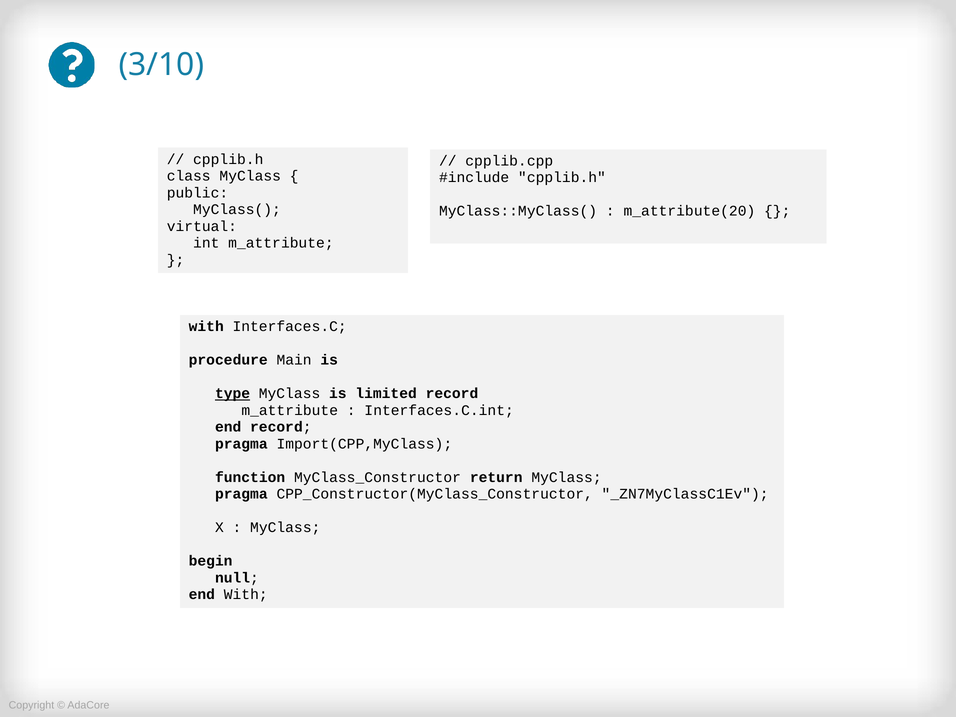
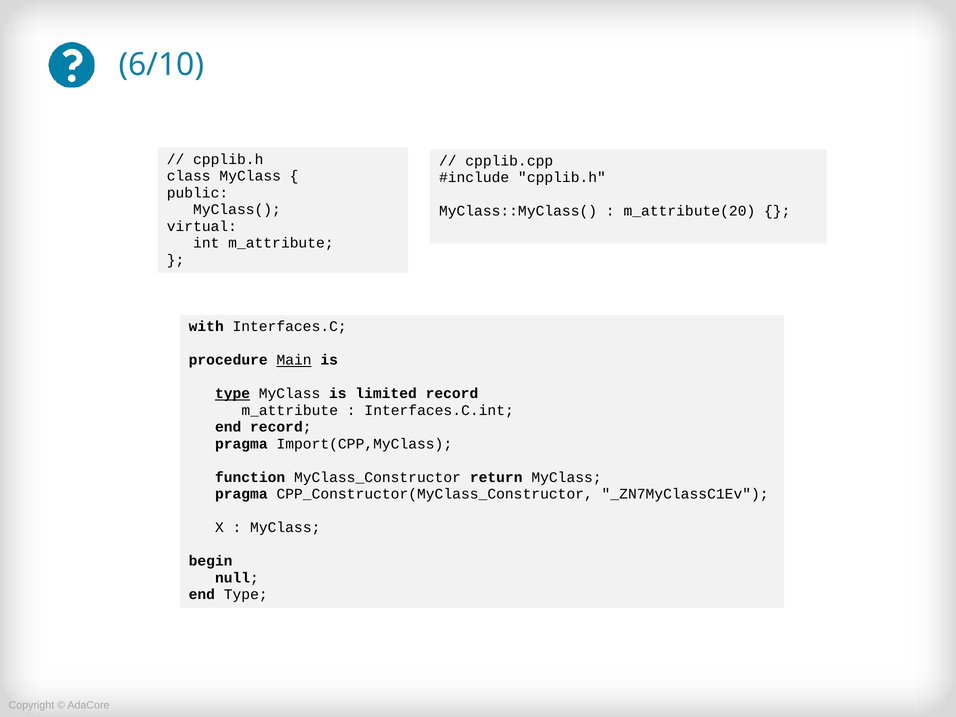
3/10: 3/10 -> 6/10
Main underline: none -> present
end With: With -> Type
